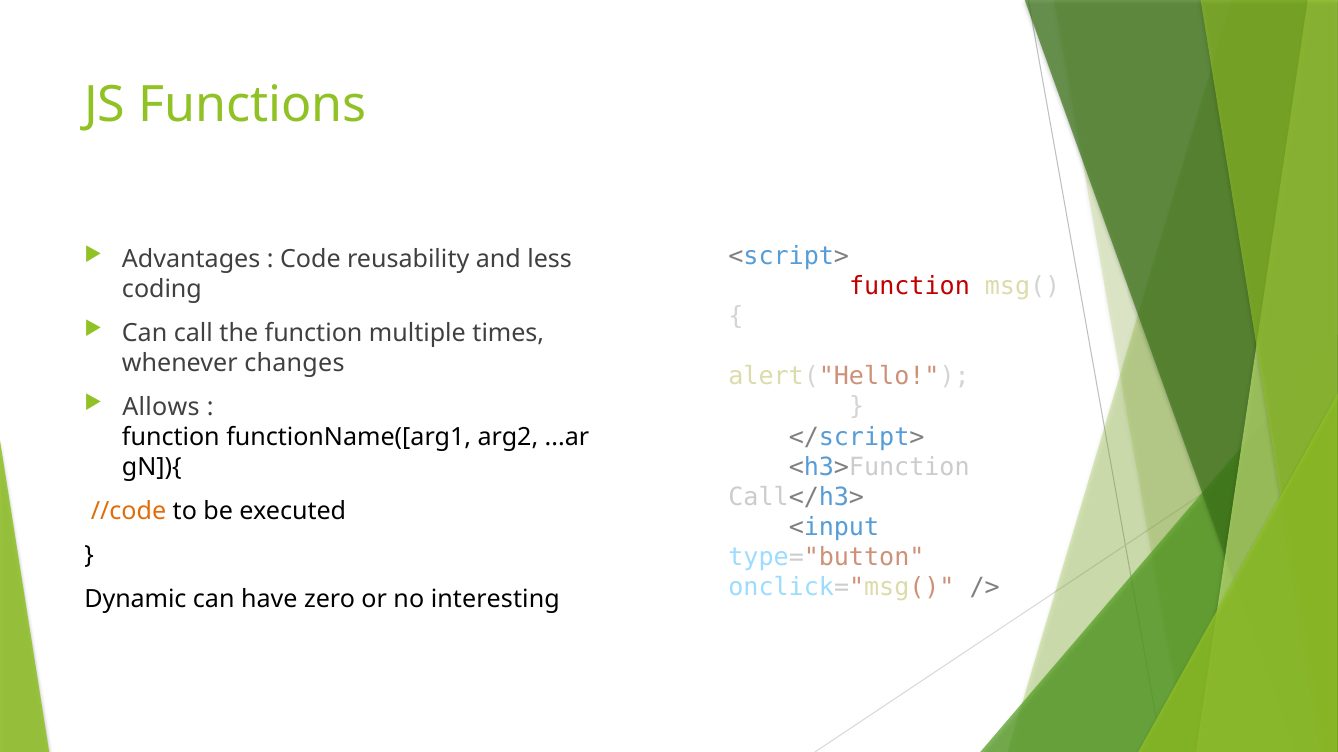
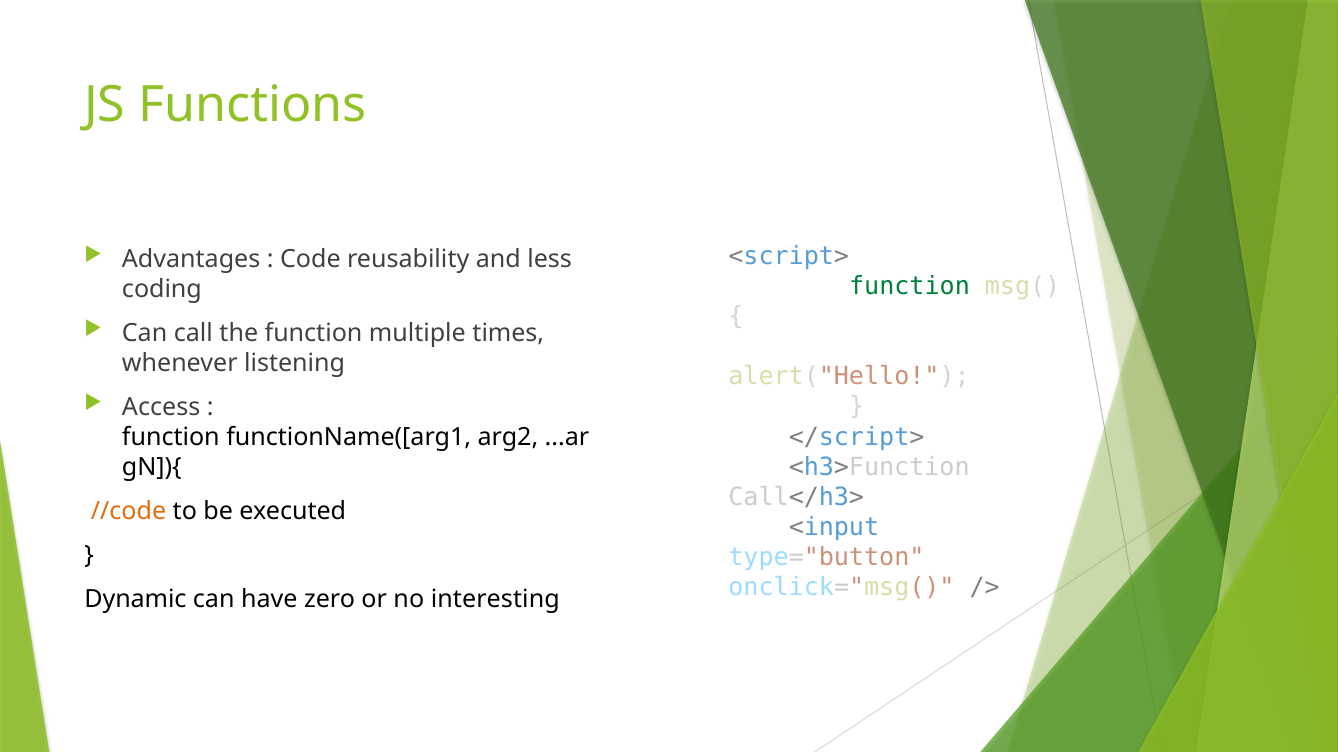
function at (910, 287) colour: red -> green
changes: changes -> listening
Allows: Allows -> Access
